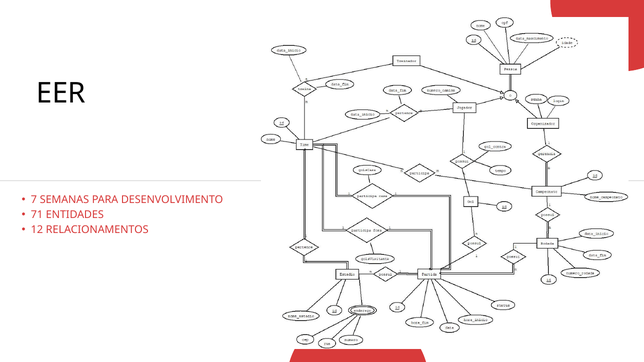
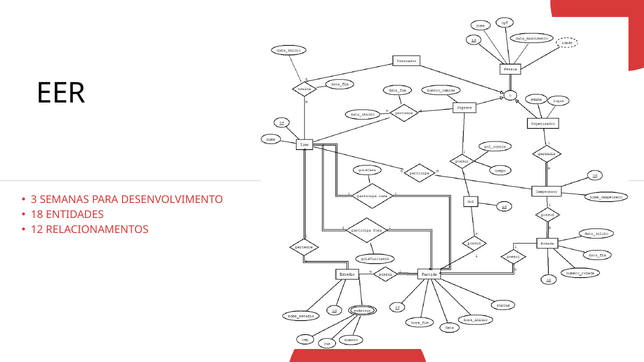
7: 7 -> 3
71: 71 -> 18
